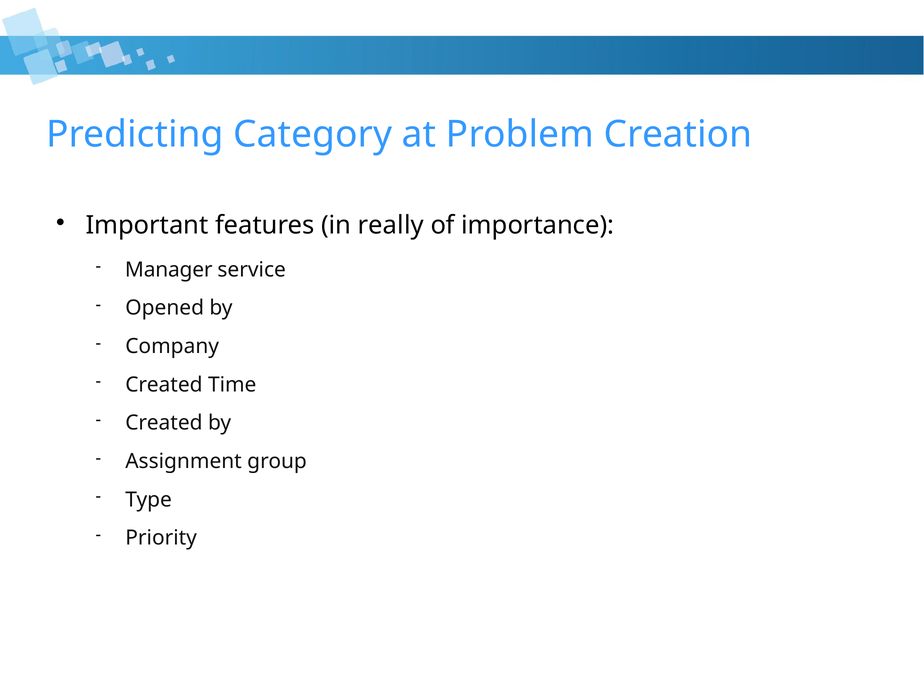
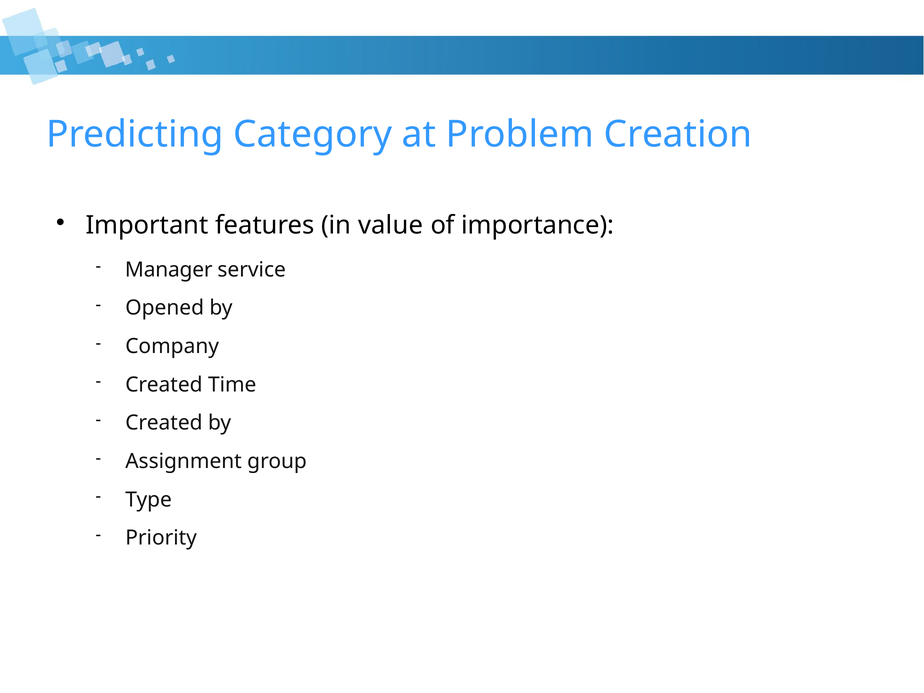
really: really -> value
